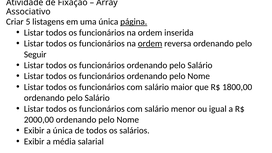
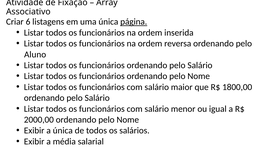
5: 5 -> 6
ordem at (150, 44) underline: present -> none
Seguir: Seguir -> Aluno
